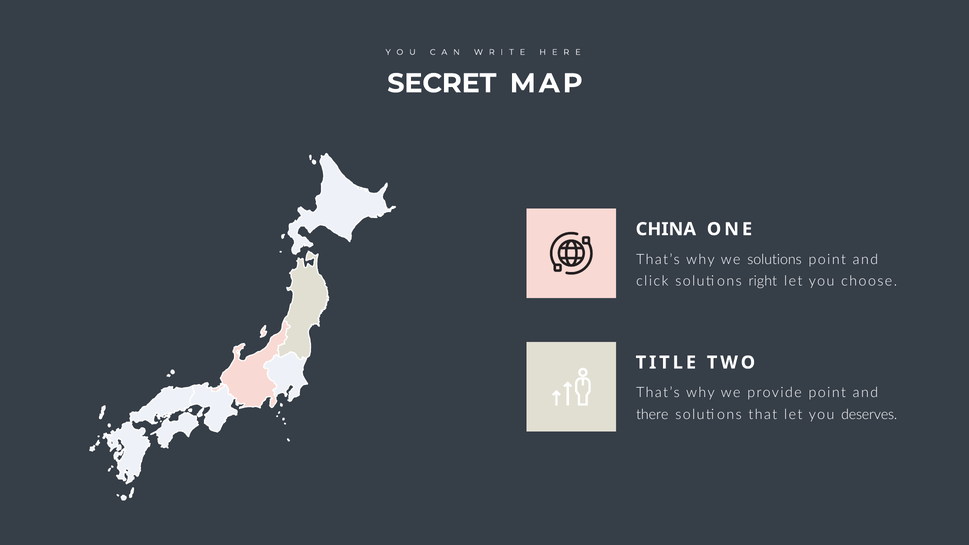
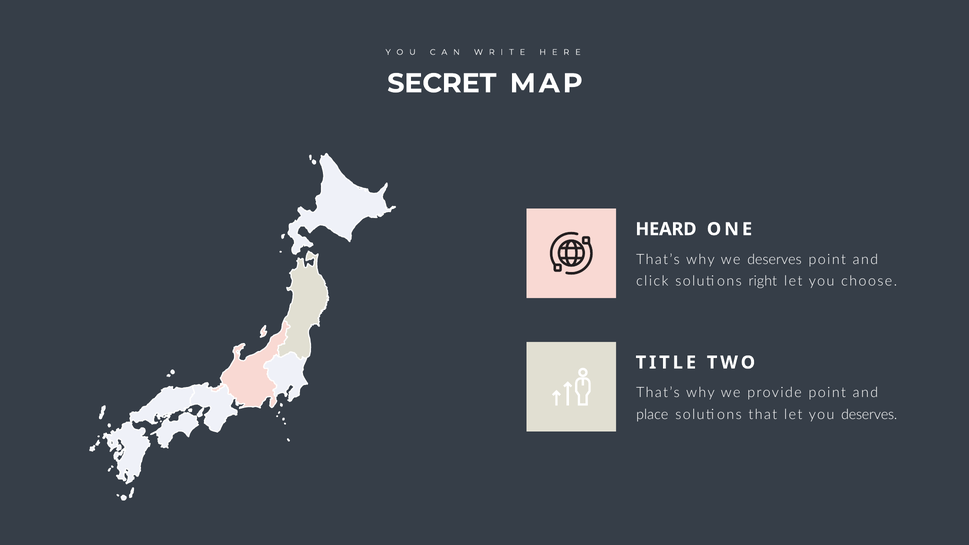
CHINA: CHINA -> HEARD
we solutions: solutions -> deserves
there: there -> place
